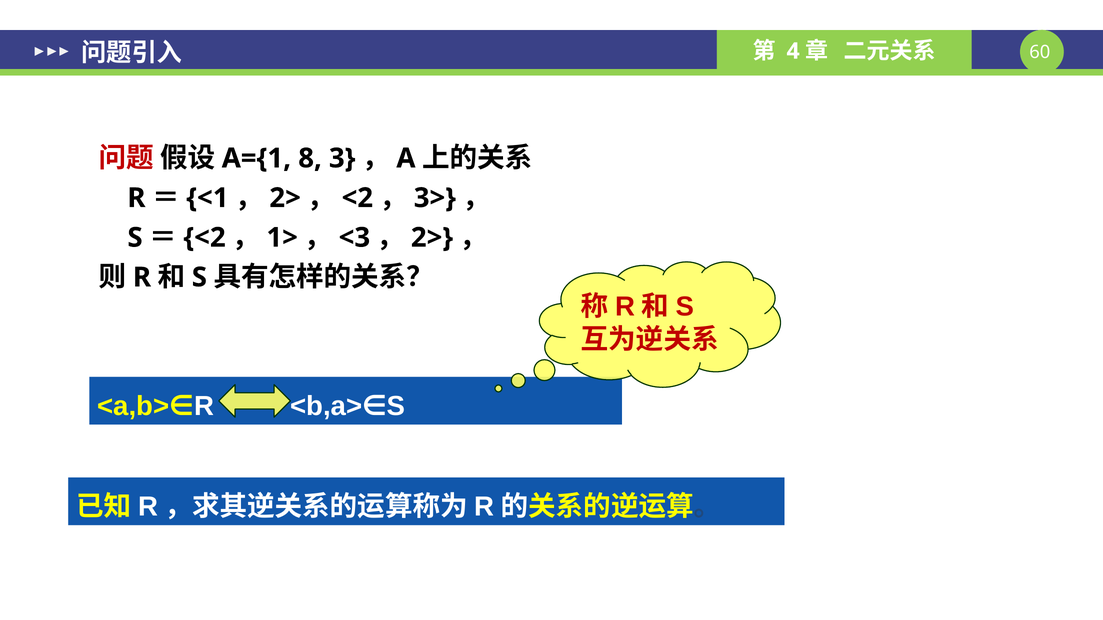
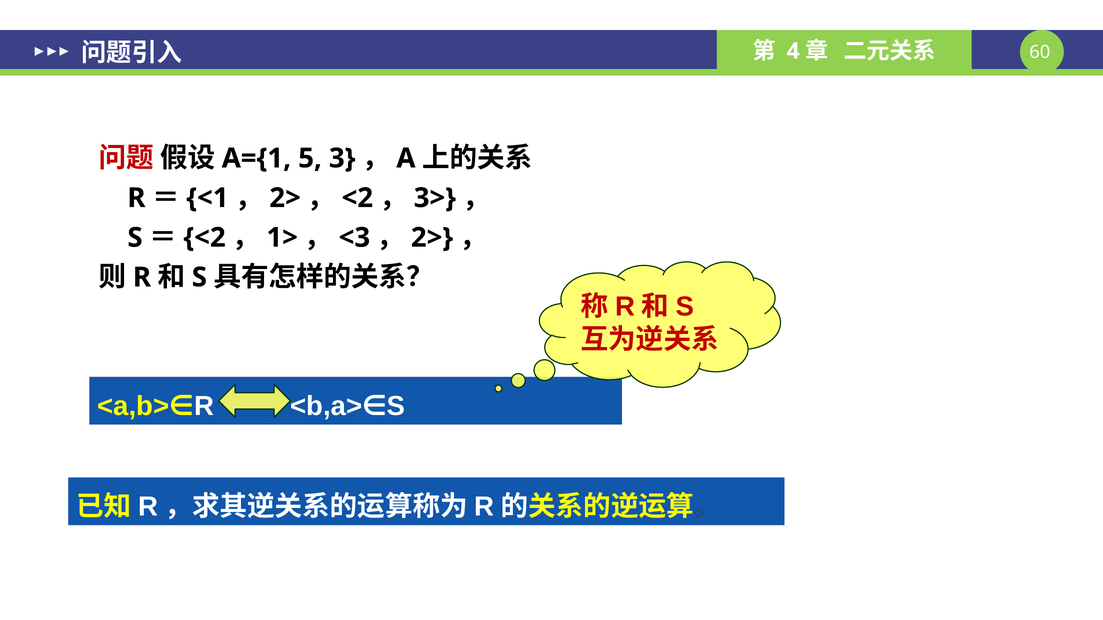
8: 8 -> 5
